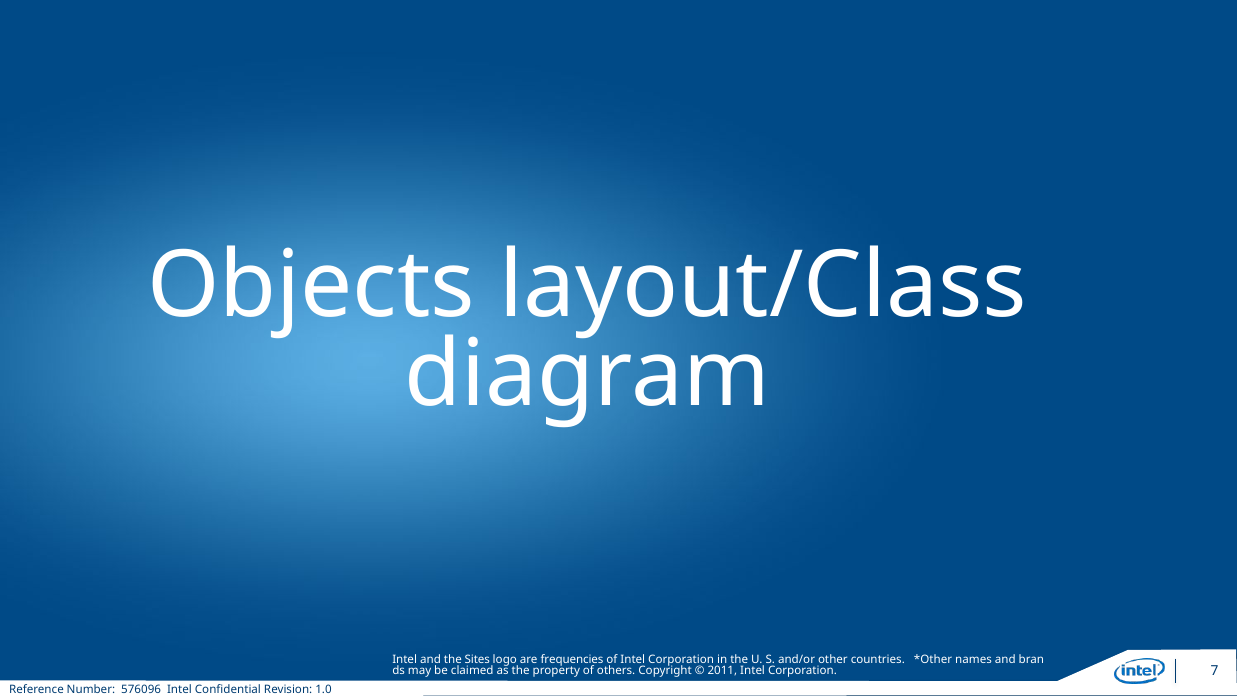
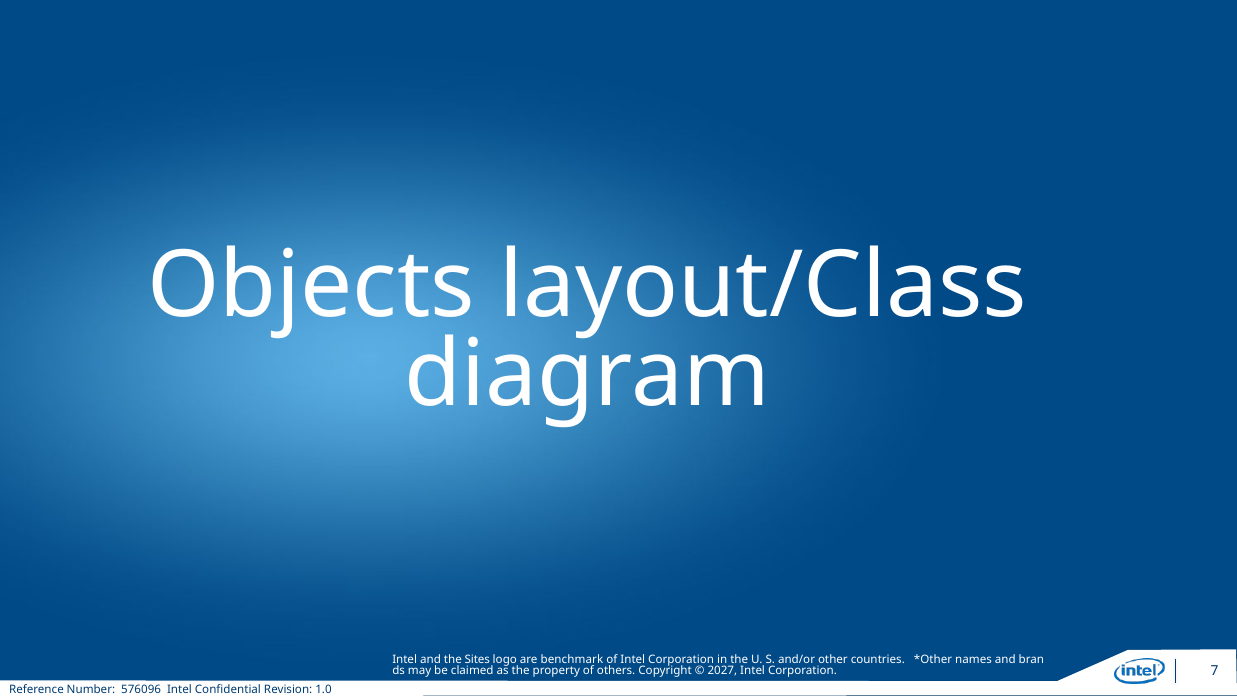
frequencies: frequencies -> benchmark
2011: 2011 -> 2027
